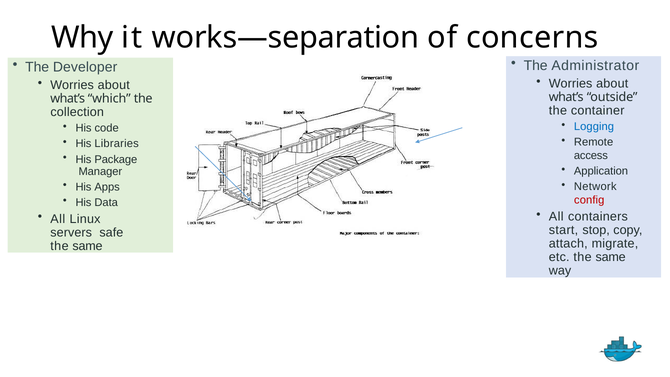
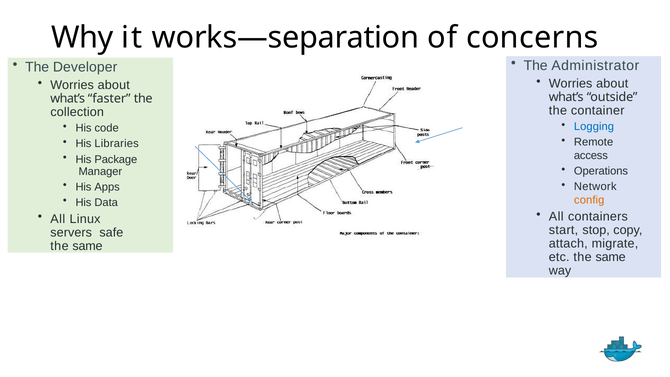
which: which -> faster
Application: Application -> Operations
config colour: red -> orange
